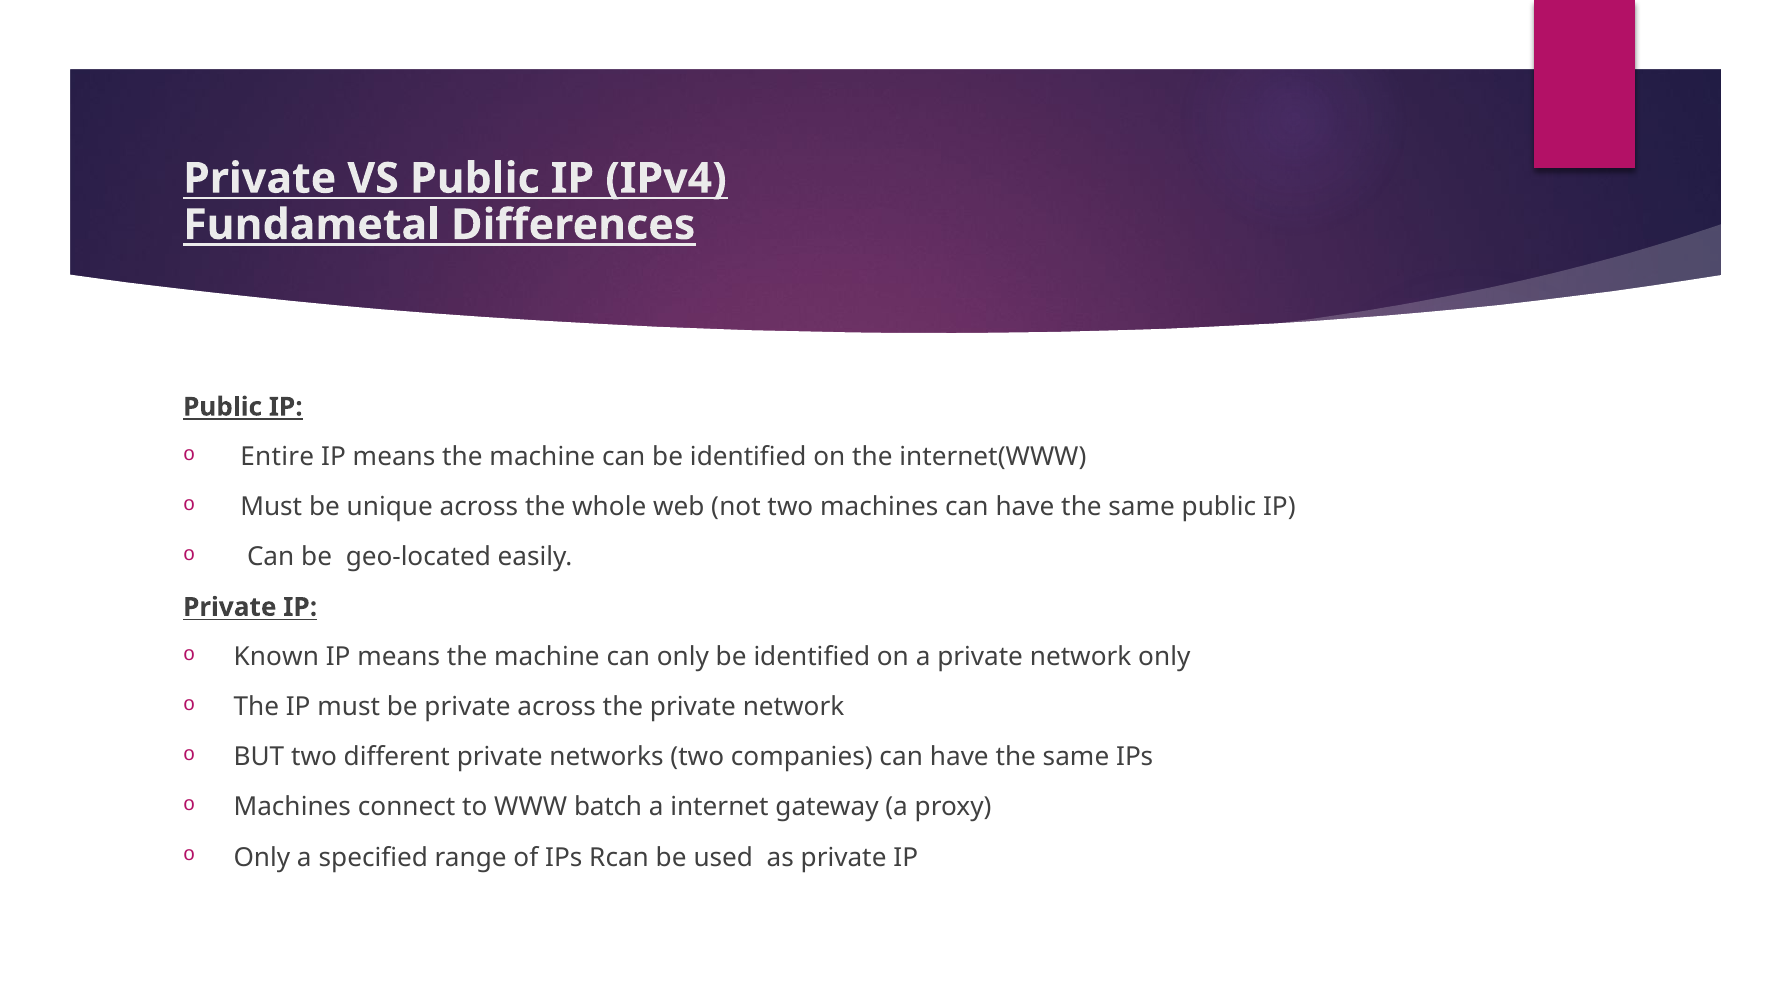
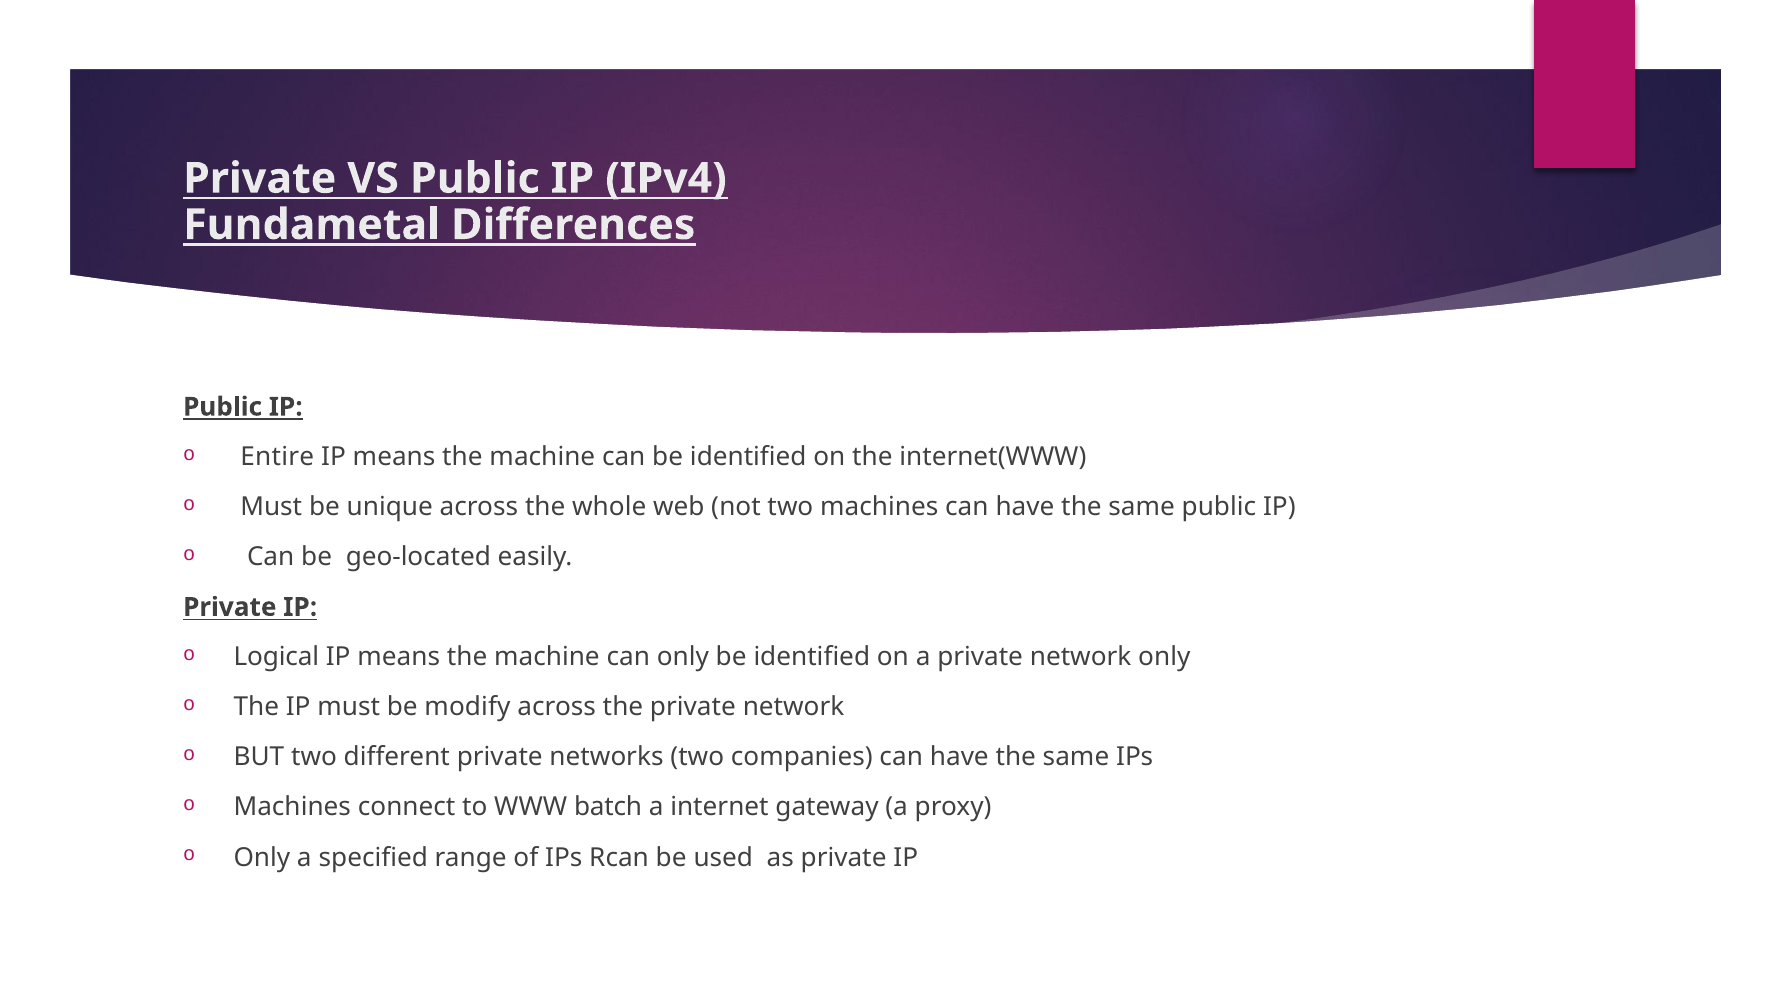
Known: Known -> Logical
be private: private -> modify
